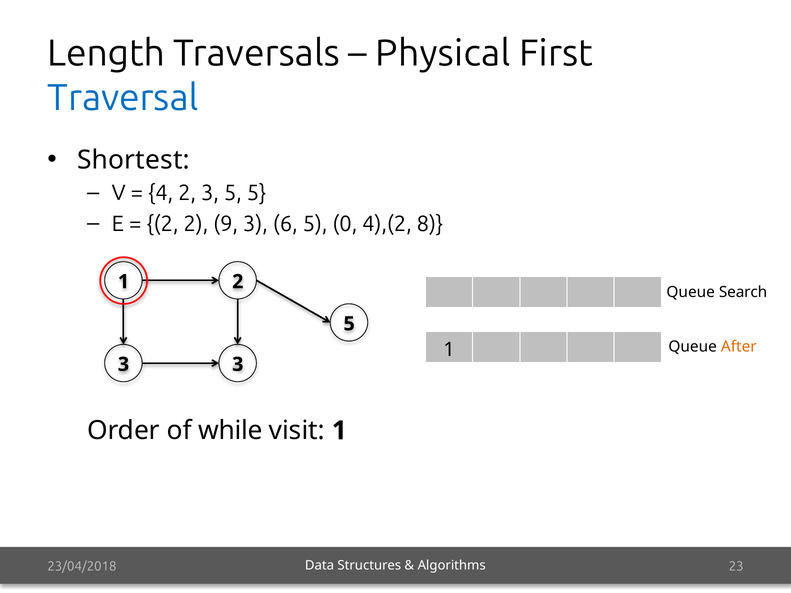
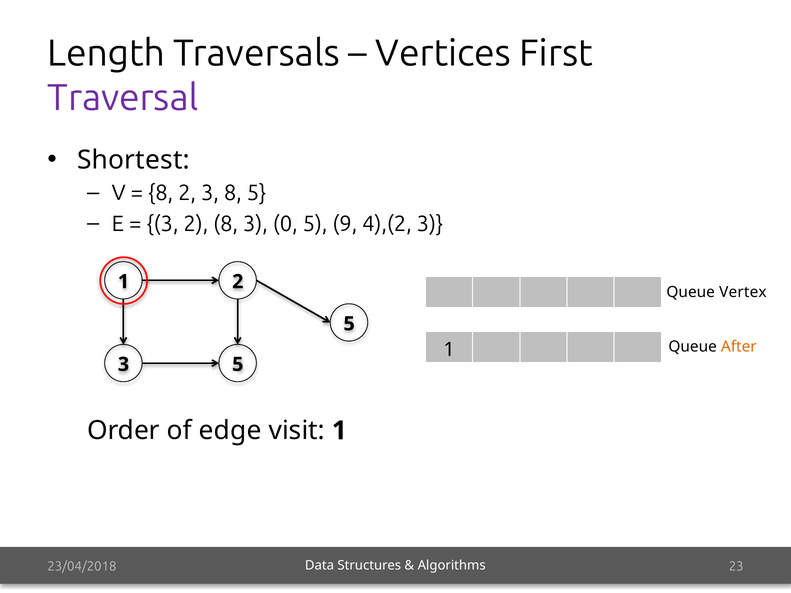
Physical: Physical -> Vertices
Traversal colour: blue -> purple
4 at (161, 193): 4 -> 8
2 3 5: 5 -> 8
2 at (162, 224): 2 -> 3
2 9: 9 -> 8
6: 6 -> 0
0: 0 -> 9
4),(2 8: 8 -> 3
Search: Search -> Vertex
3 3: 3 -> 5
while: while -> edge
